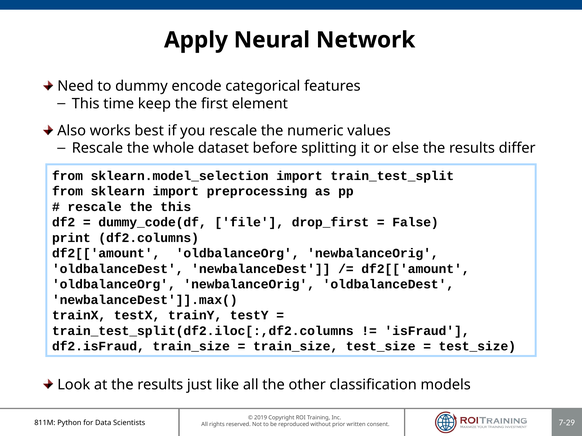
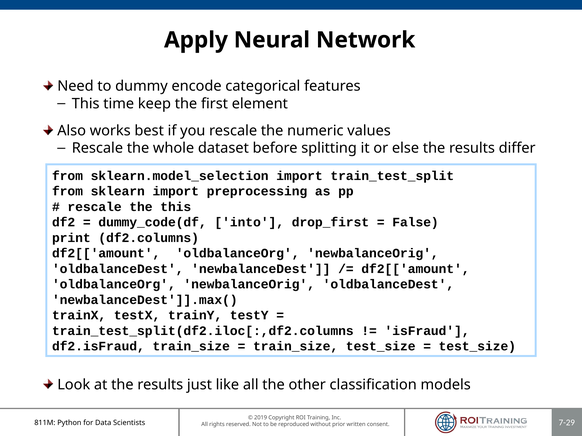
file: file -> into
